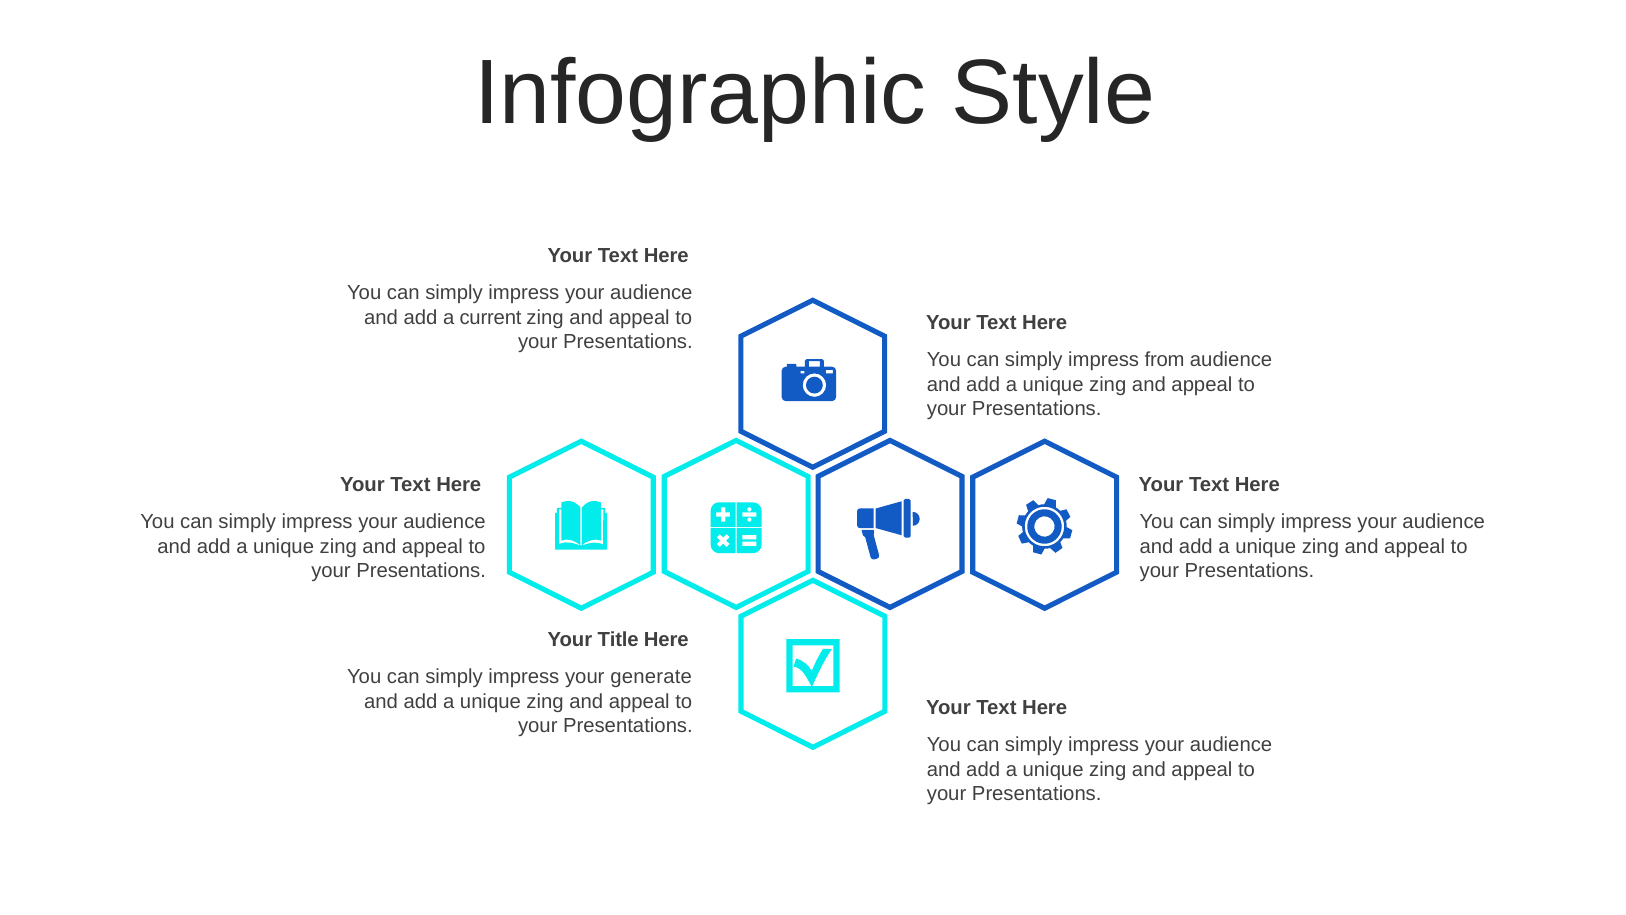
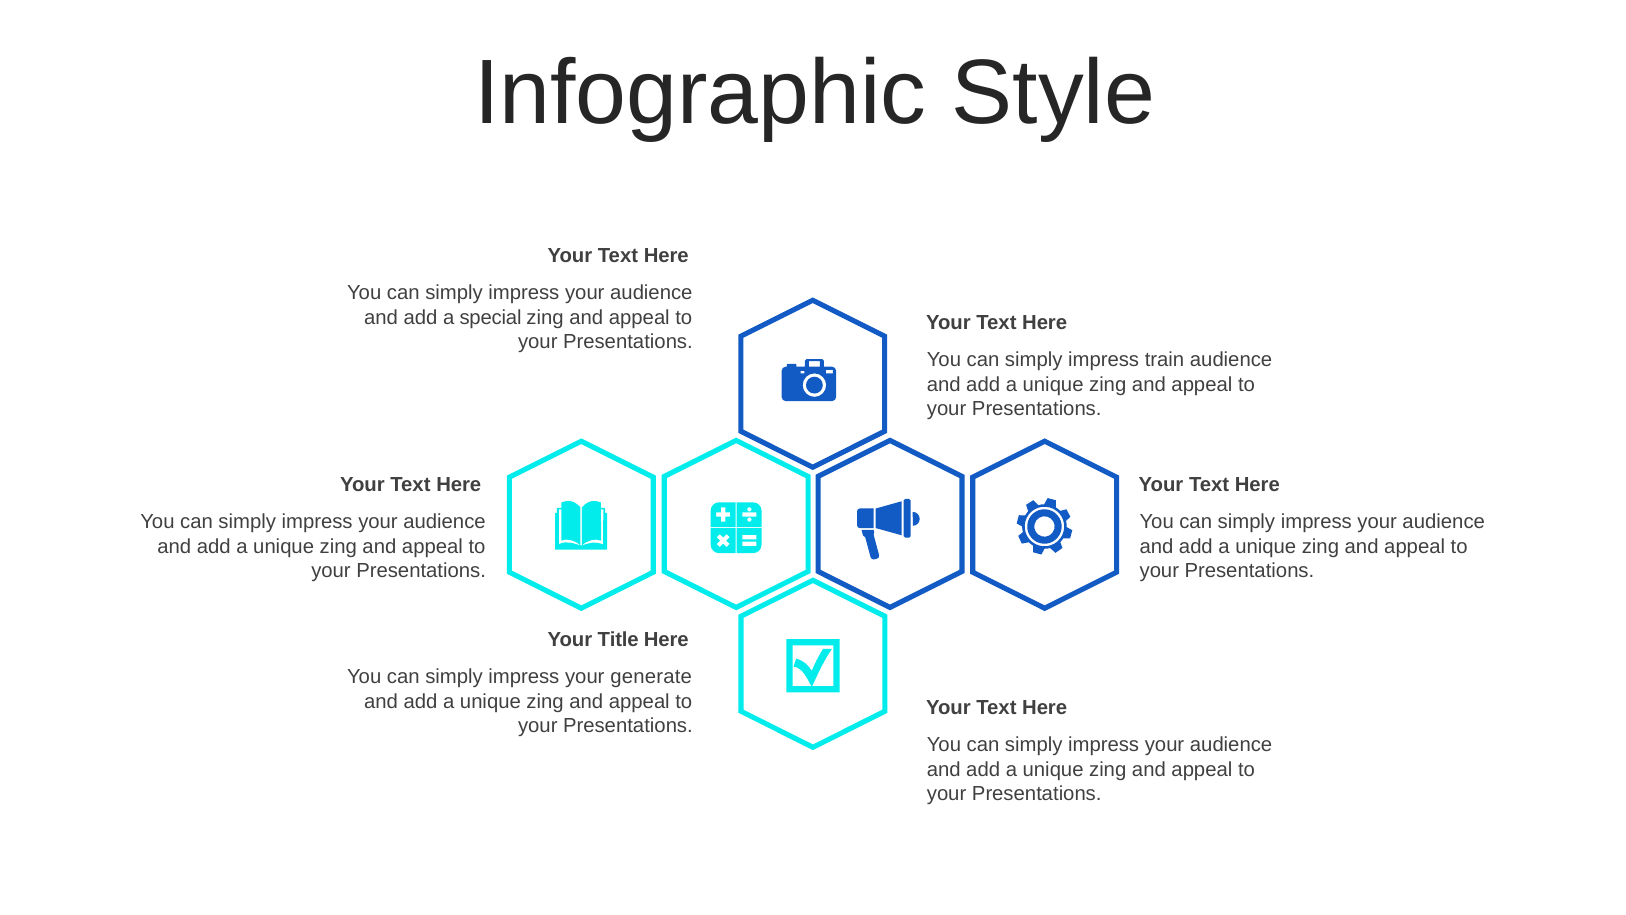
current: current -> special
from: from -> train
